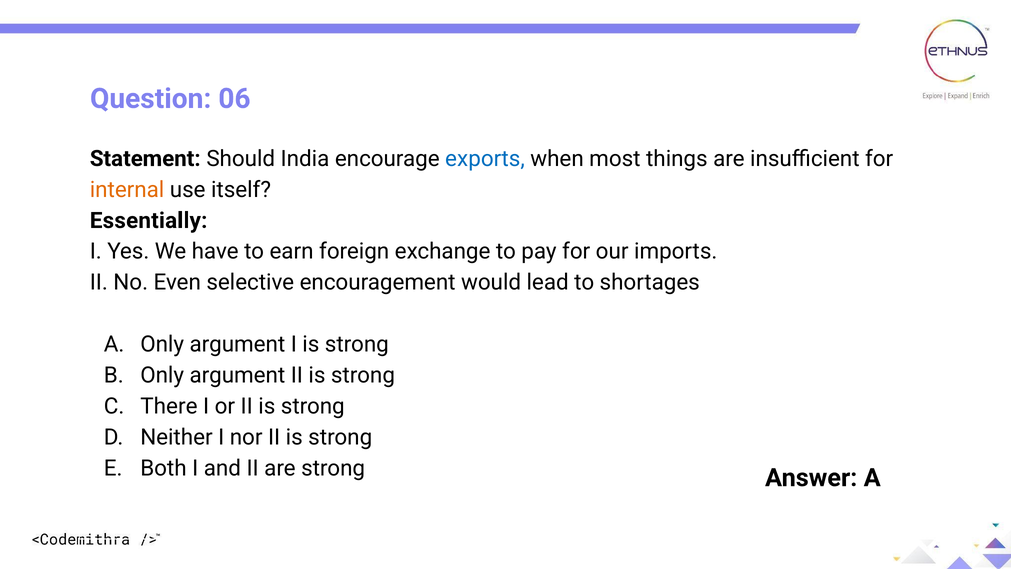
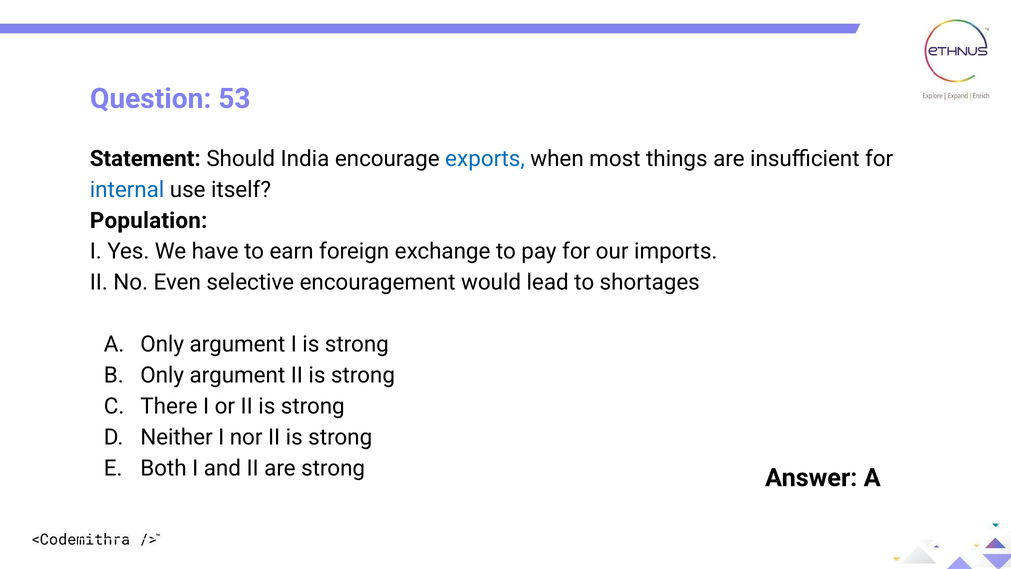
06: 06 -> 53
internal colour: orange -> blue
Essentially: Essentially -> Population
